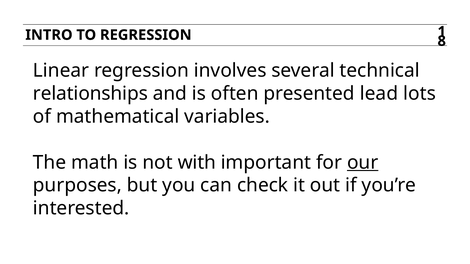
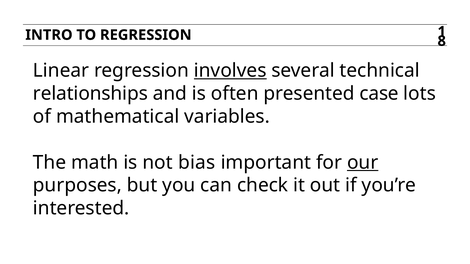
involves underline: none -> present
lead: lead -> case
with: with -> bias
